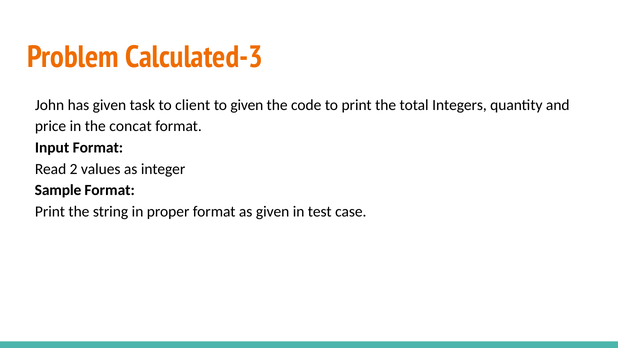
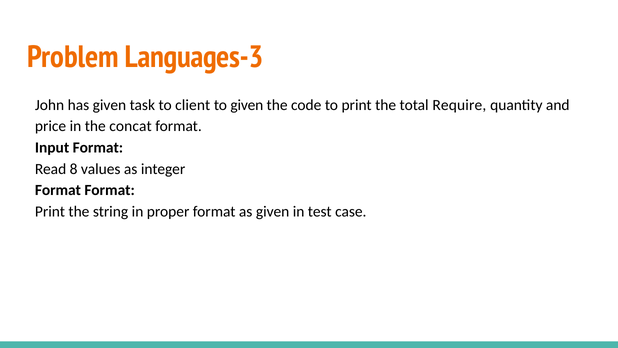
Calculated-3: Calculated-3 -> Languages-3
Integers: Integers -> Require
2: 2 -> 8
Sample at (58, 190): Sample -> Format
